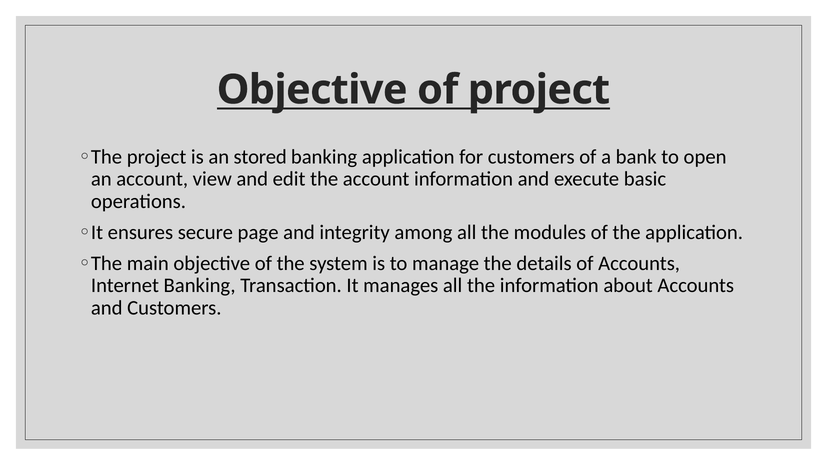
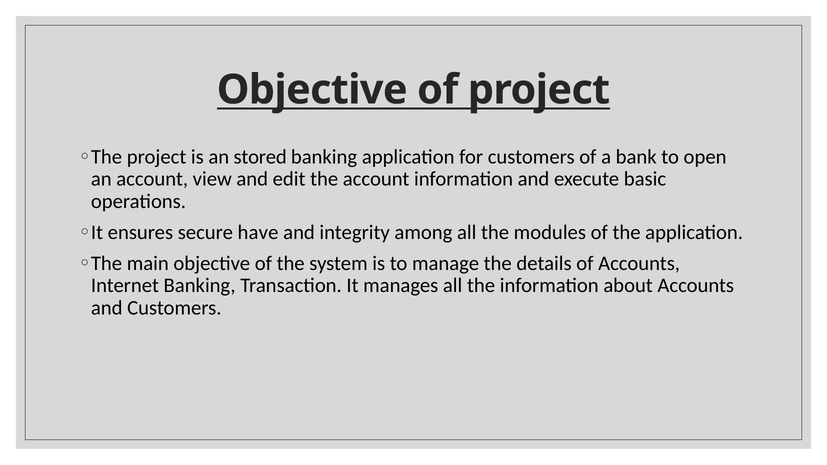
page: page -> have
